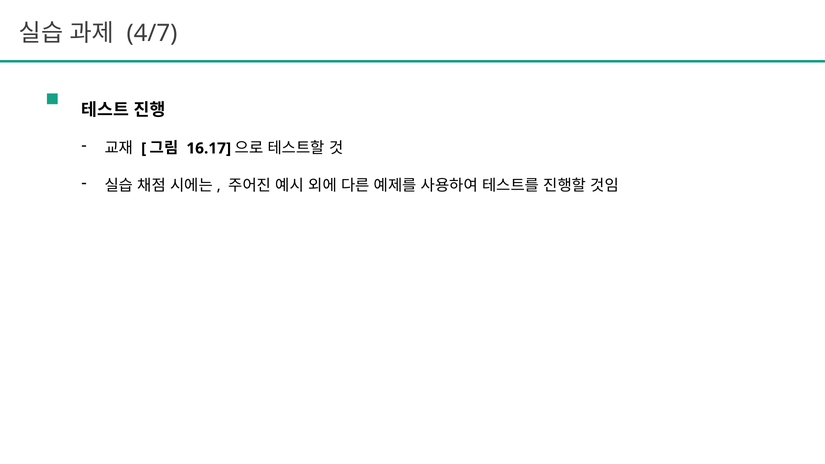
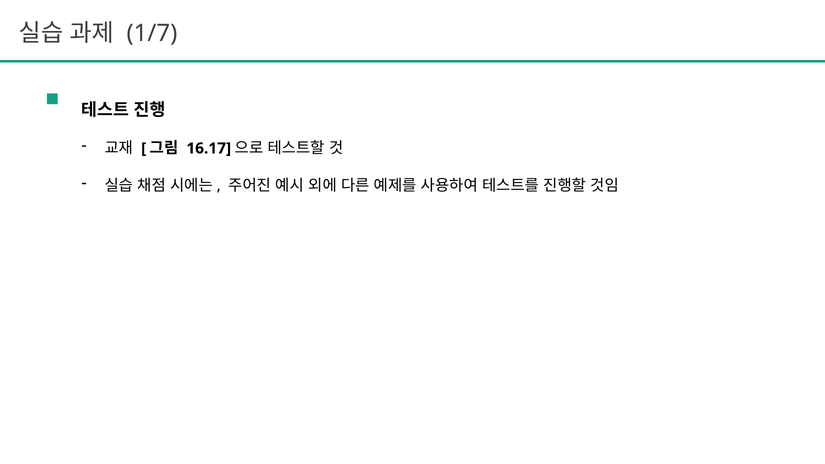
4/7: 4/7 -> 1/7
